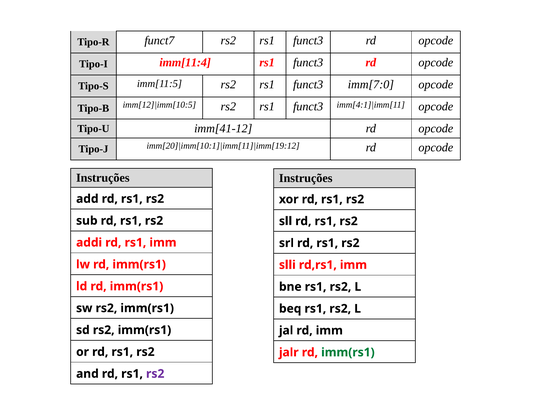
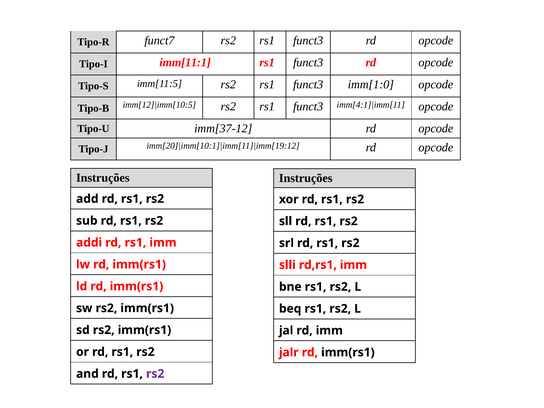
imm[11:4: imm[11:4 -> imm[11:1
imm[7:0: imm[7:0 -> imm[1:0
imm[41-12: imm[41-12 -> imm[37-12
imm(rs1 at (348, 352) colour: green -> black
